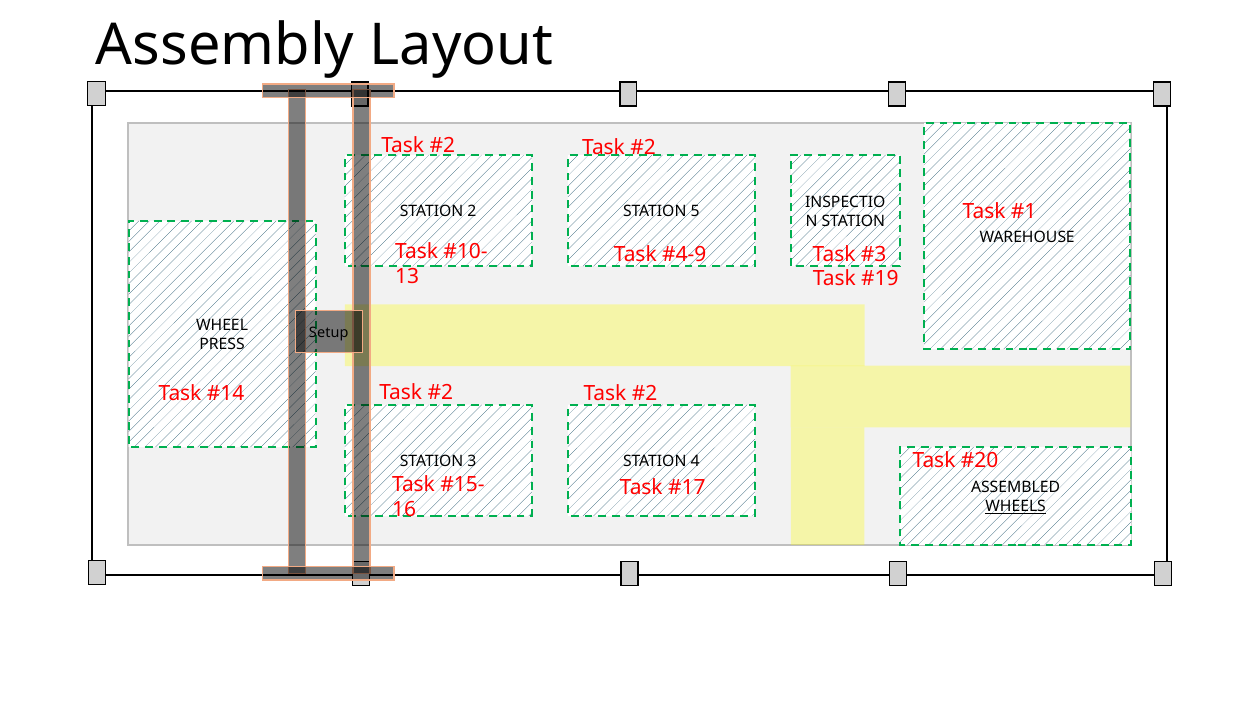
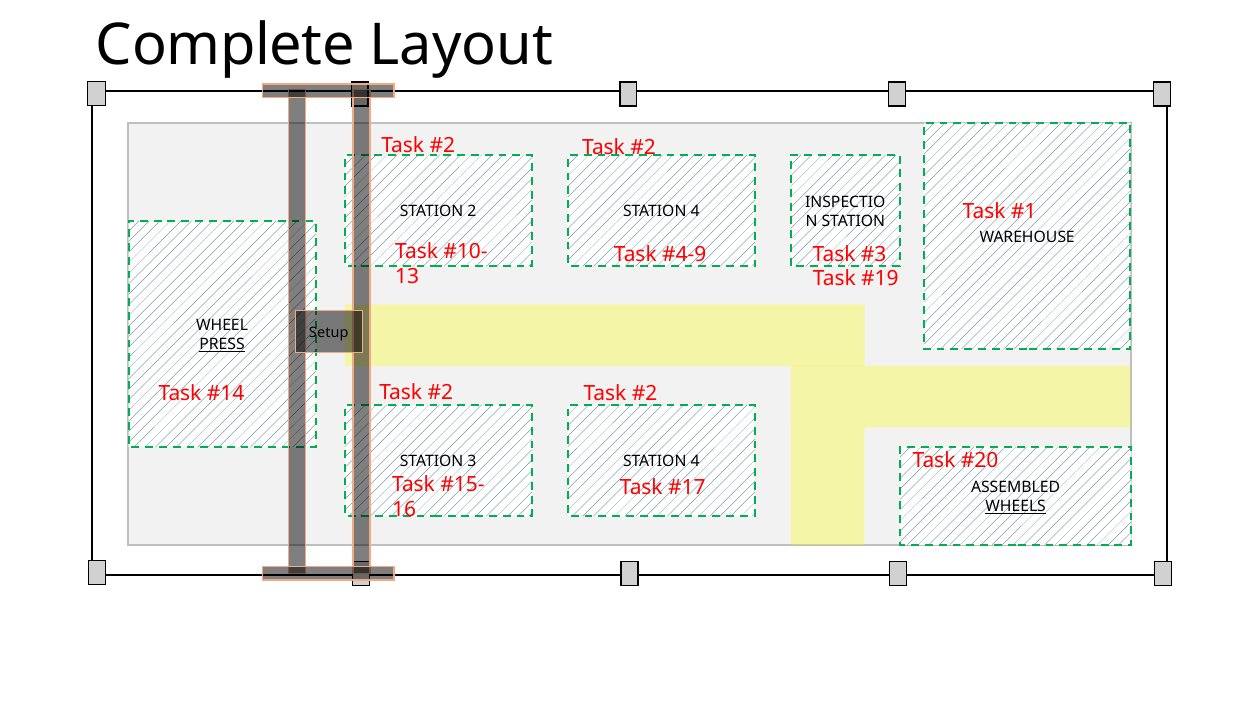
Assembly: Assembly -> Complete
2 STATION 5: 5 -> 4
PRESS underline: none -> present
